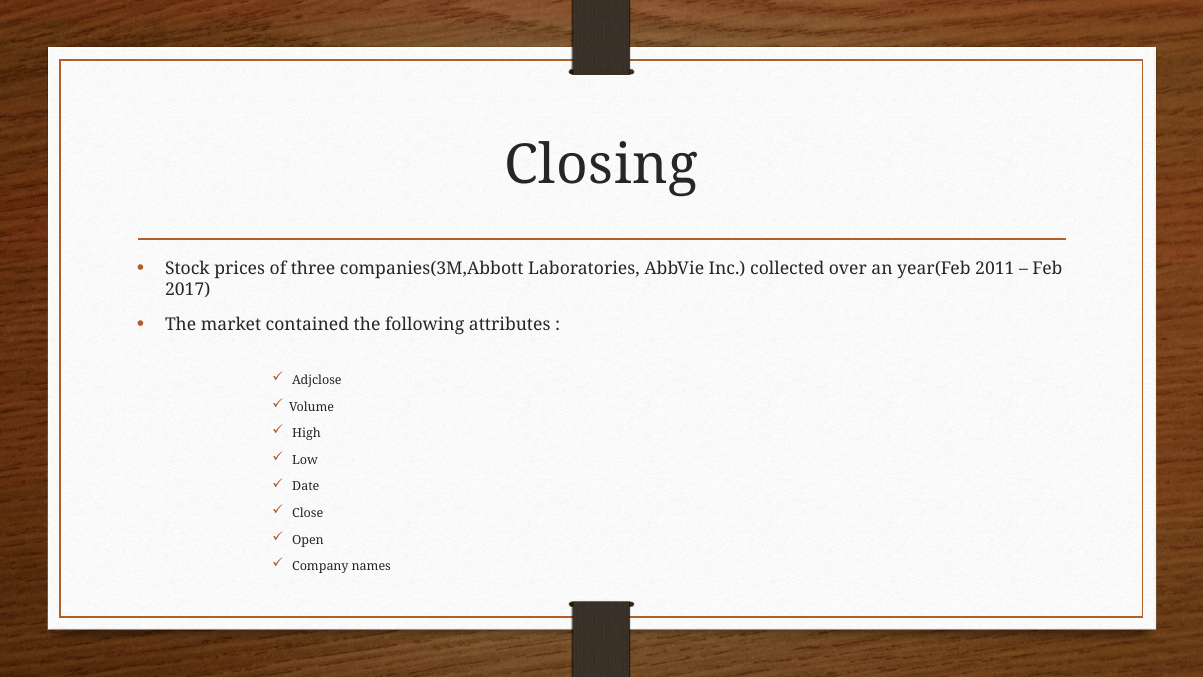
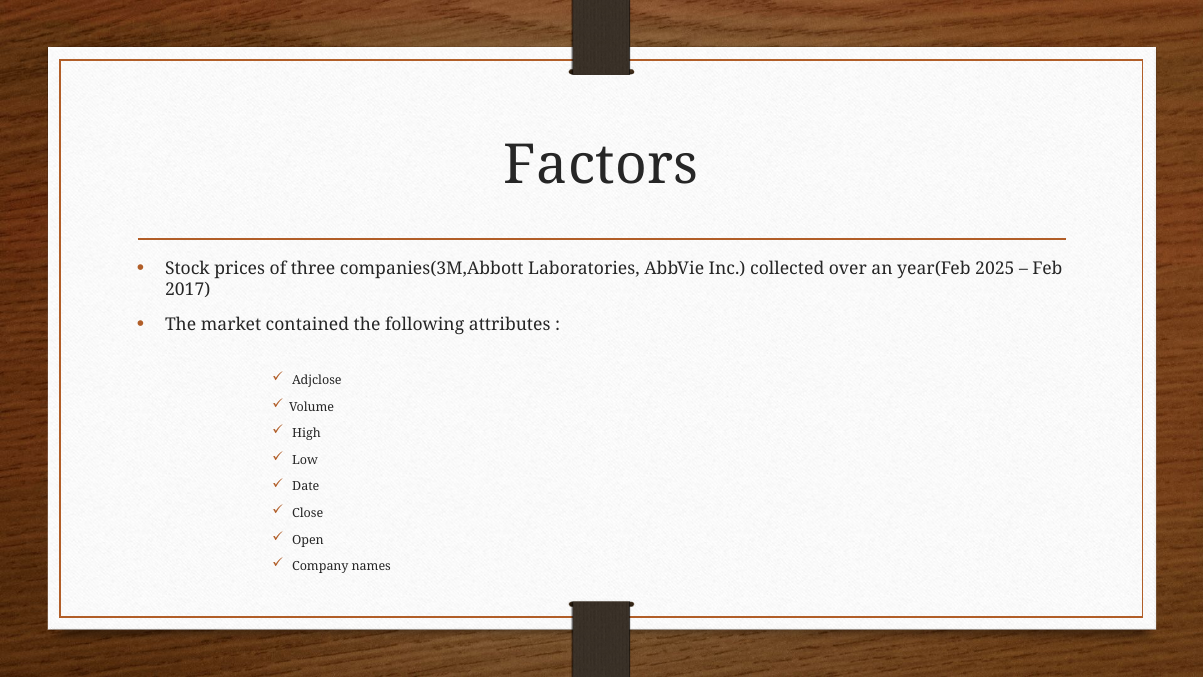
Closing: Closing -> Factors
2011: 2011 -> 2025
